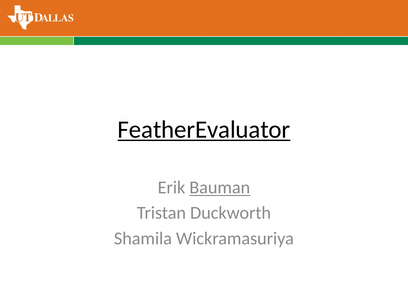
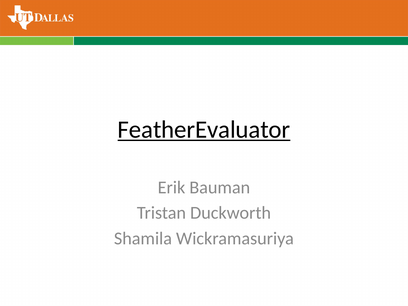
Bauman underline: present -> none
